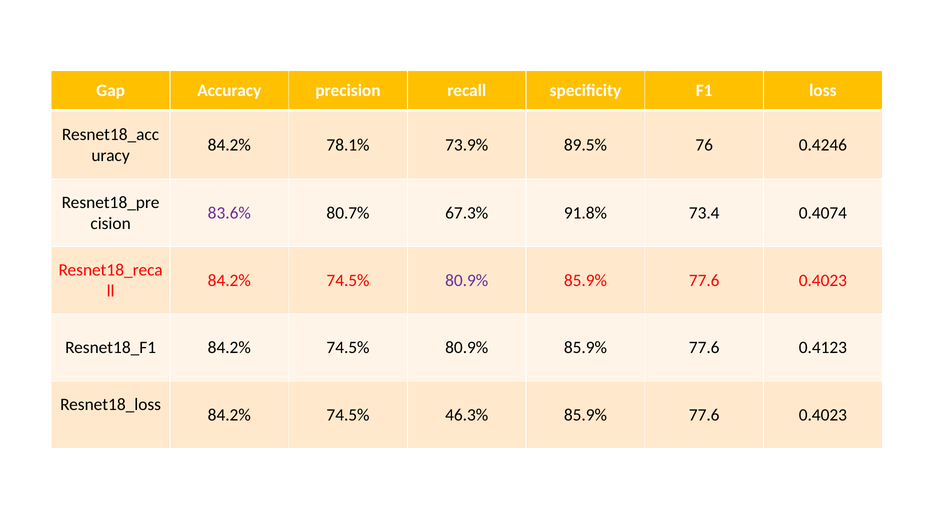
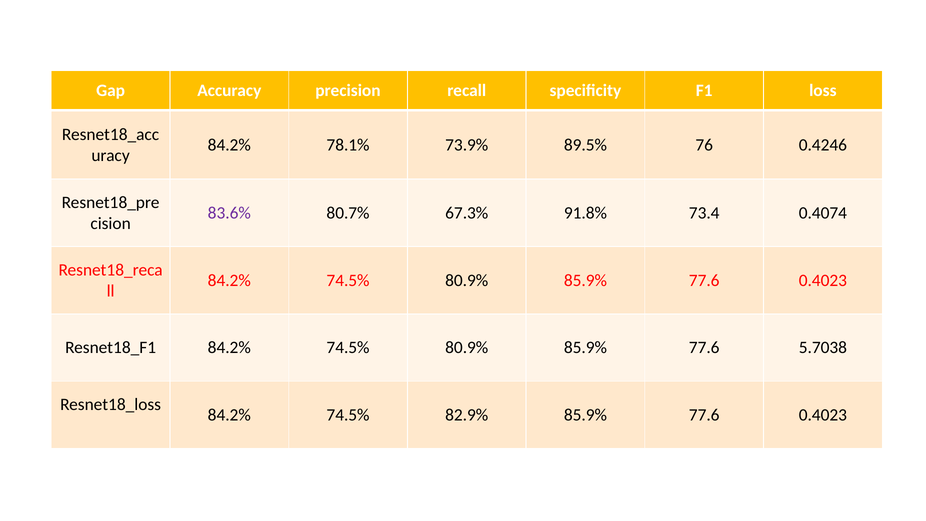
80.9% at (467, 280) colour: purple -> black
0.4123: 0.4123 -> 5.7038
46.3%: 46.3% -> 82.9%
